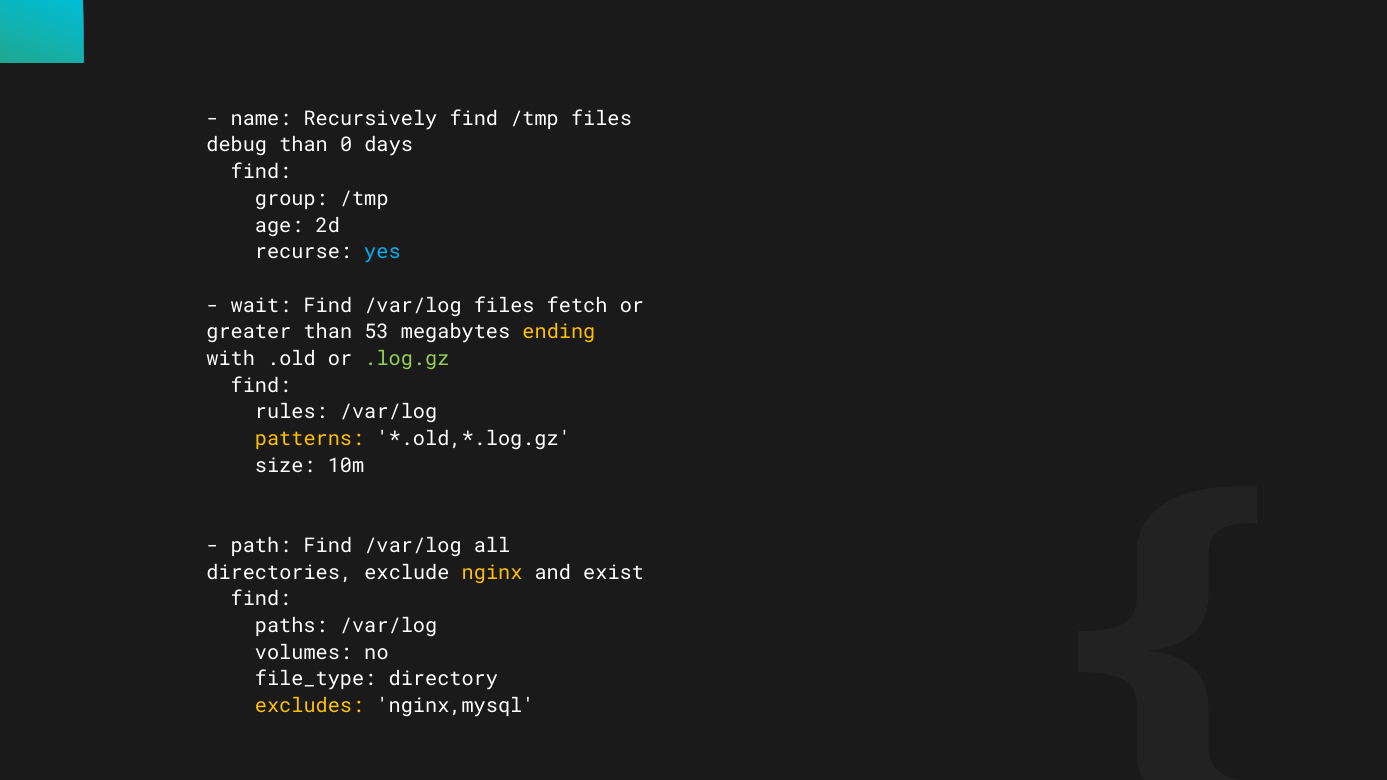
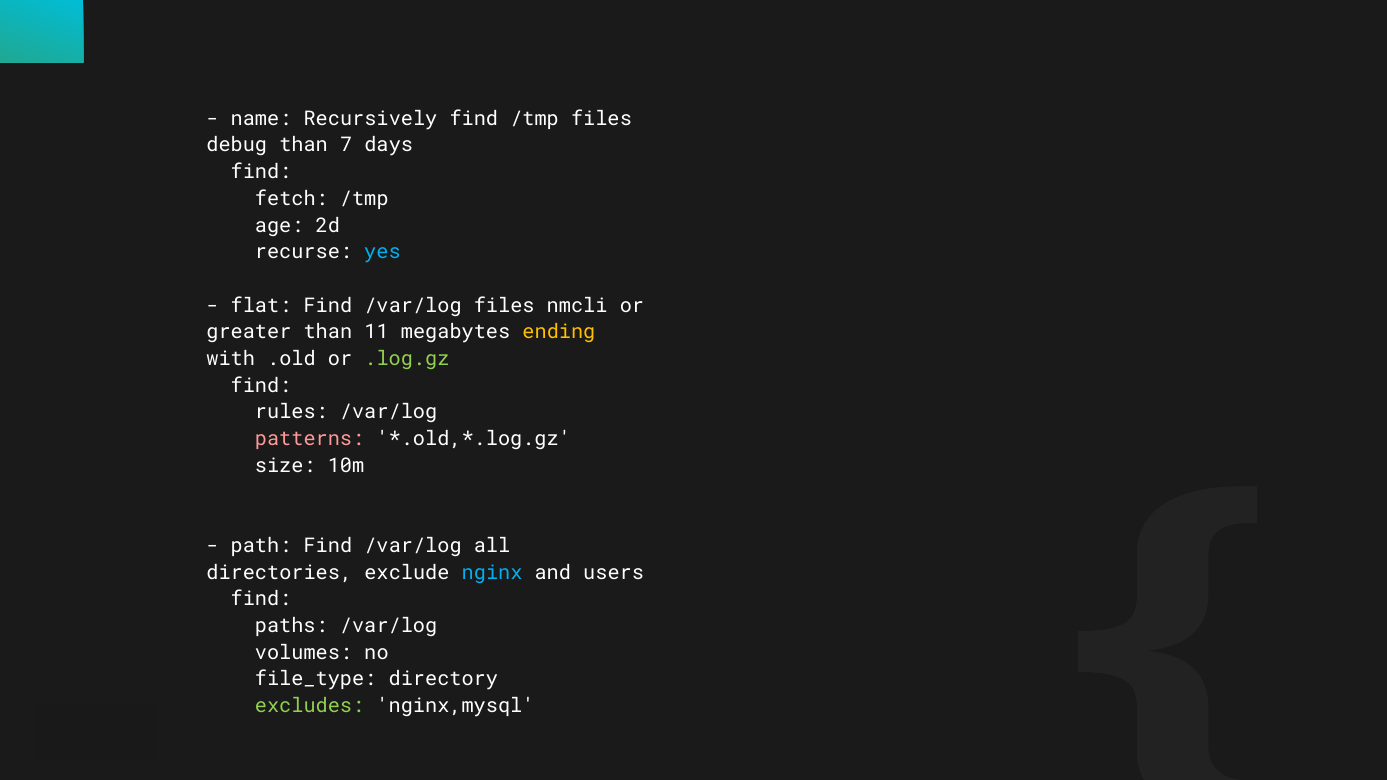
0: 0 -> 7
group: group -> fetch
wait: wait -> flat
fetch: fetch -> nmcli
53: 53 -> 11
patterns colour: yellow -> pink
nginx colour: yellow -> light blue
exist: exist -> users
excludes colour: yellow -> light green
